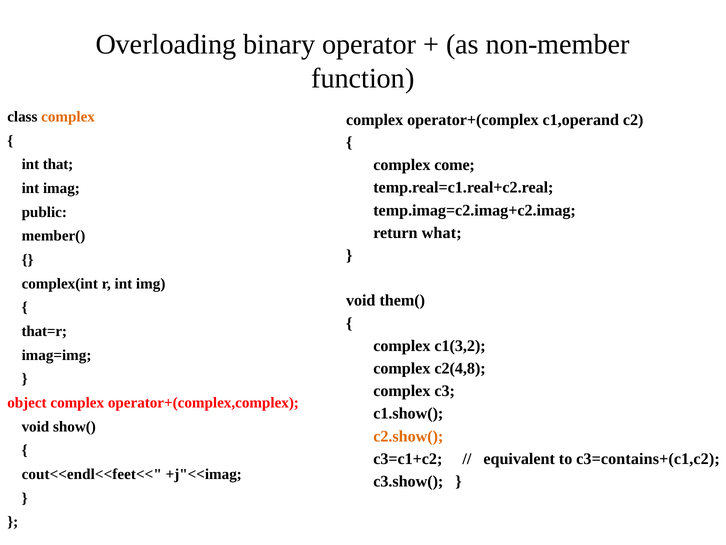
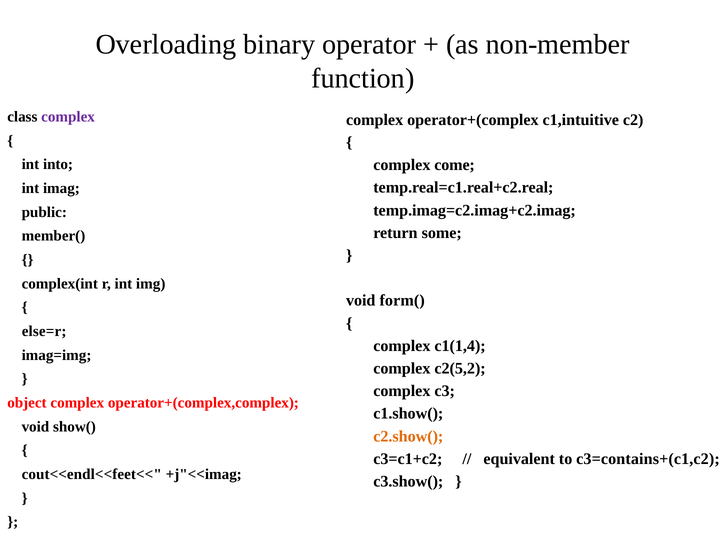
complex at (68, 117) colour: orange -> purple
c1,operand: c1,operand -> c1,intuitive
that: that -> into
what: what -> some
them(: them( -> form(
that=r: that=r -> else=r
c1(3,2: c1(3,2 -> c1(1,4
c2(4,8: c2(4,8 -> c2(5,2
